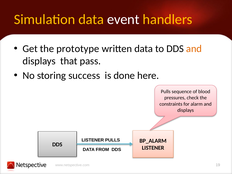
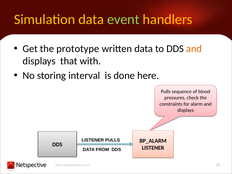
event colour: white -> light green
pass: pass -> with
success: success -> interval
